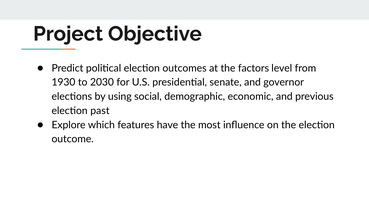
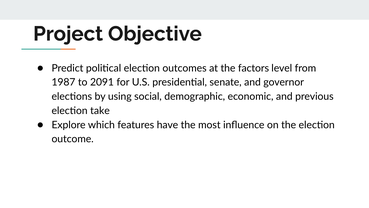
1930: 1930 -> 1987
2030: 2030 -> 2091
past: past -> take
